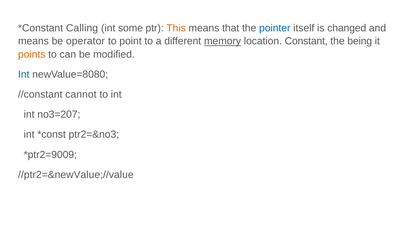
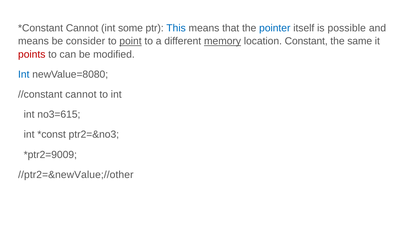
Calling at (82, 28): Calling -> Cannot
This colour: orange -> blue
changed: changed -> possible
operator: operator -> consider
point underline: none -> present
being: being -> same
points colour: orange -> red
no3=207: no3=207 -> no3=615
//ptr2=&newValue;//value: //ptr2=&newValue;//value -> //ptr2=&newValue;//other
